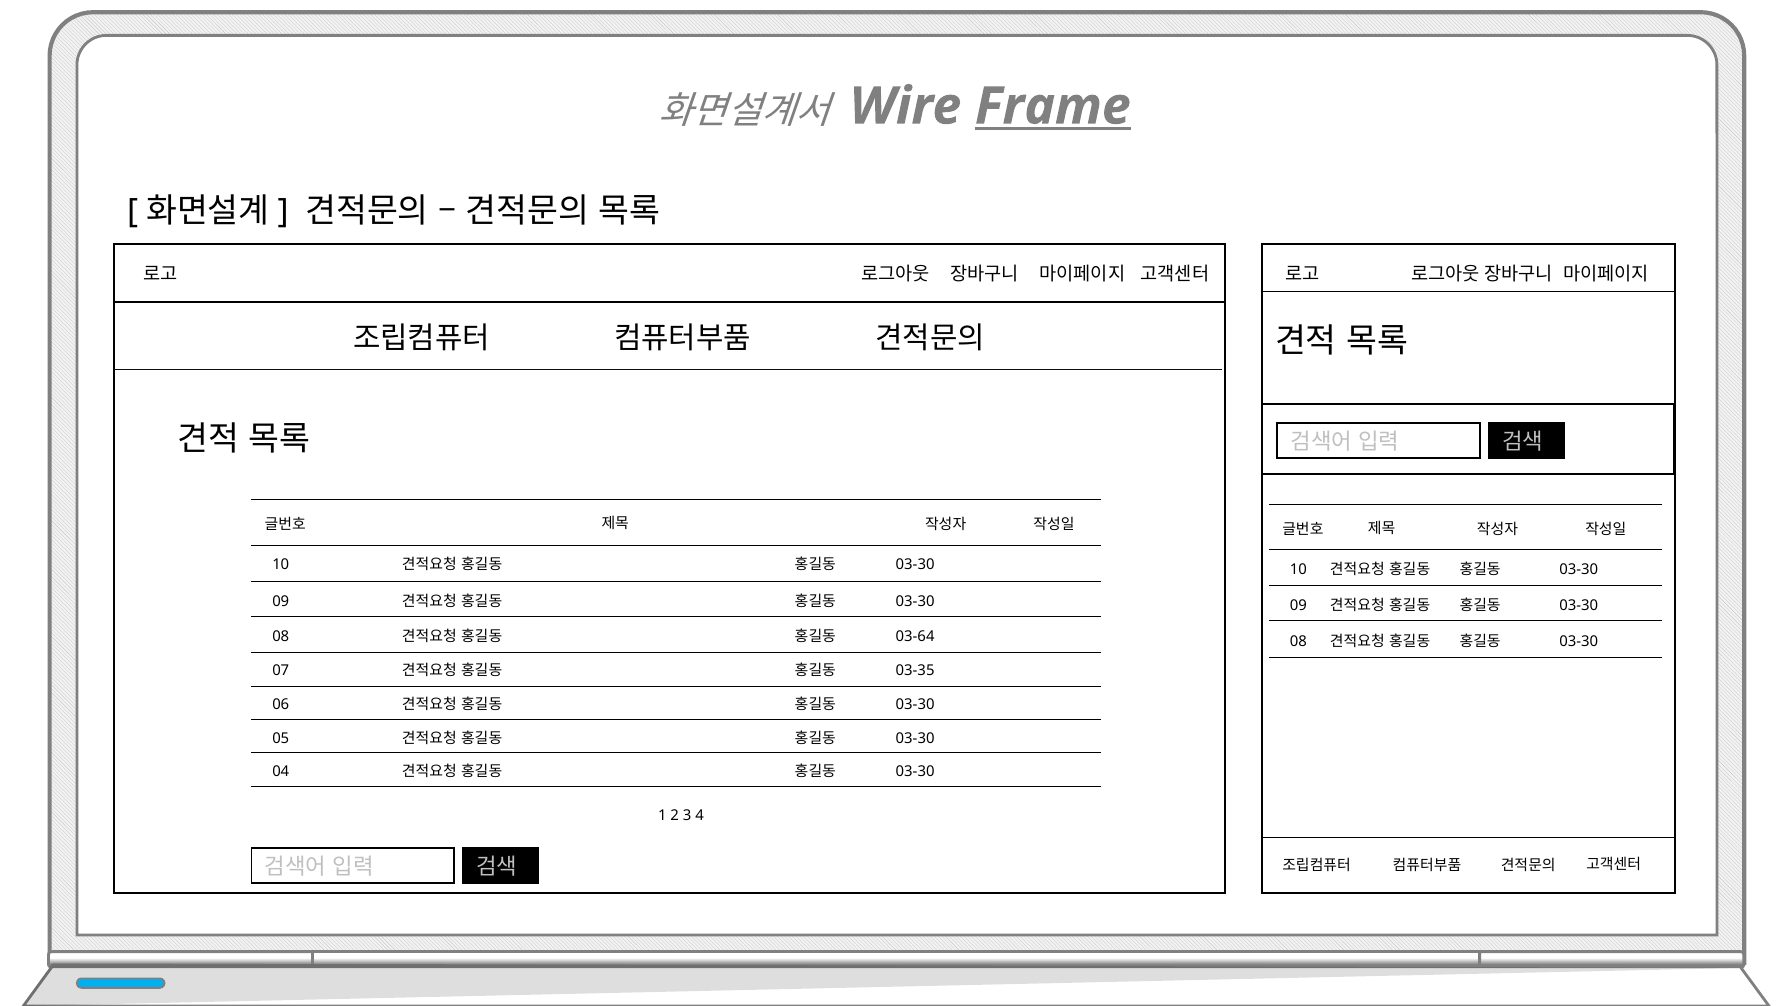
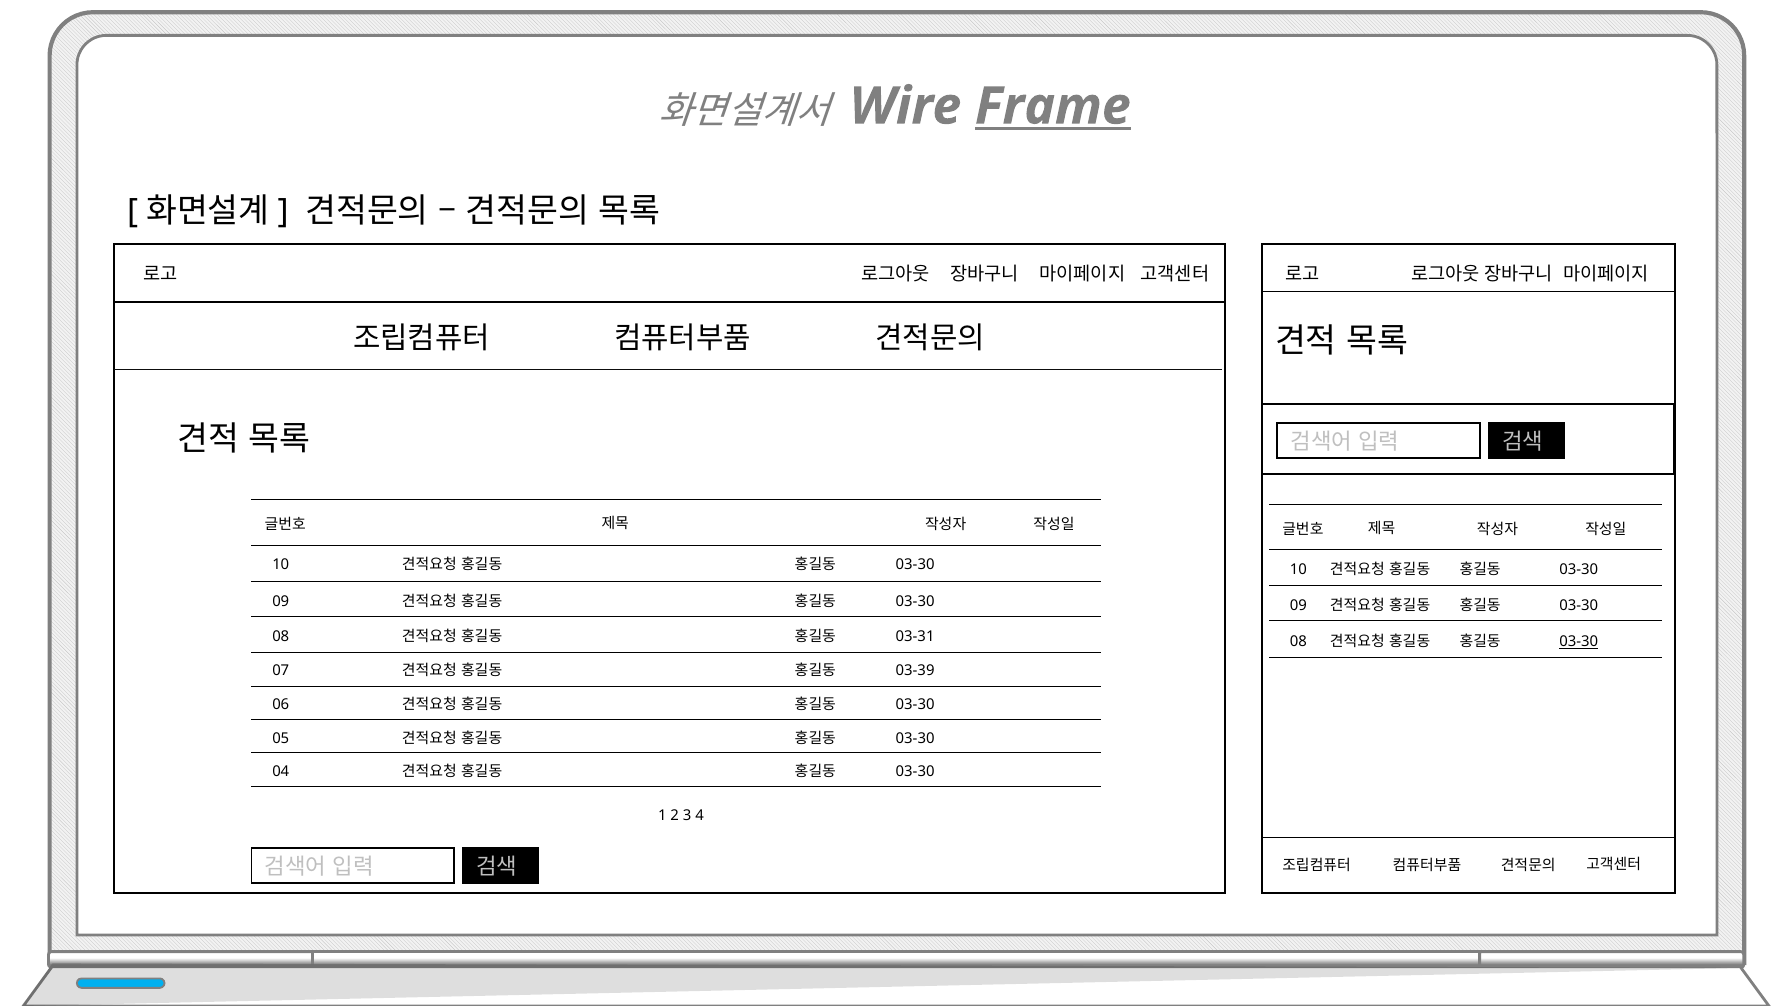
03-64: 03-64 -> 03-31
03-30 at (1579, 642) underline: none -> present
03-35: 03-35 -> 03-39
